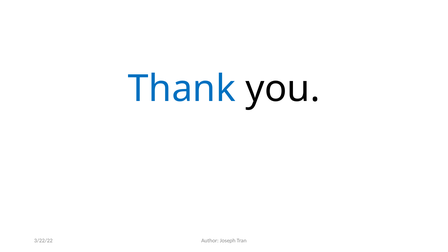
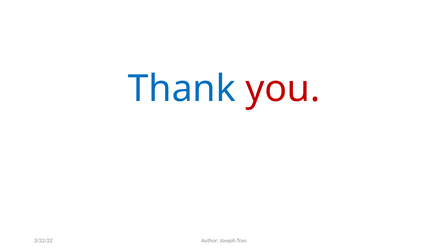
you colour: black -> red
